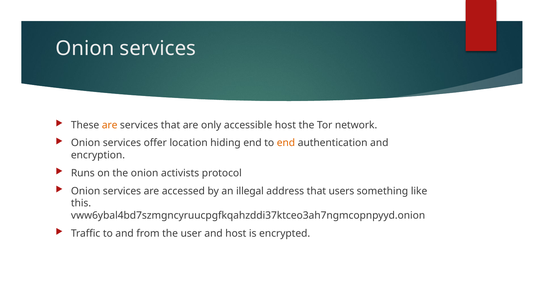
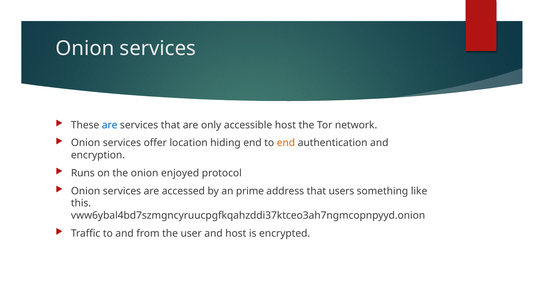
are at (110, 125) colour: orange -> blue
activists: activists -> enjoyed
illegal: illegal -> prime
